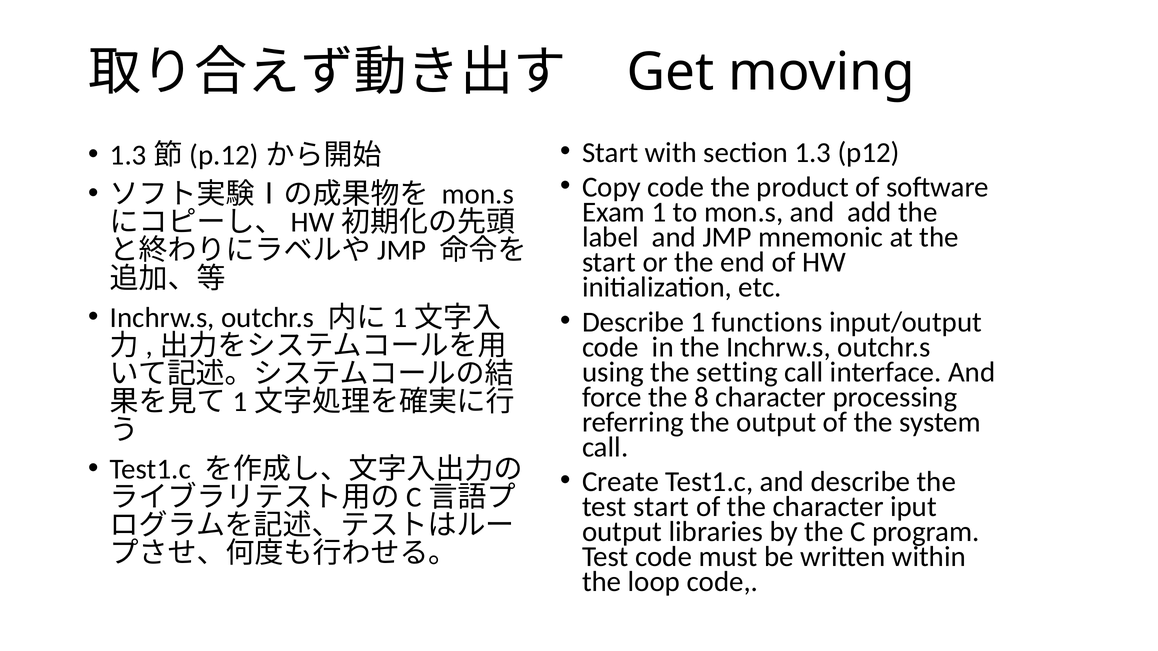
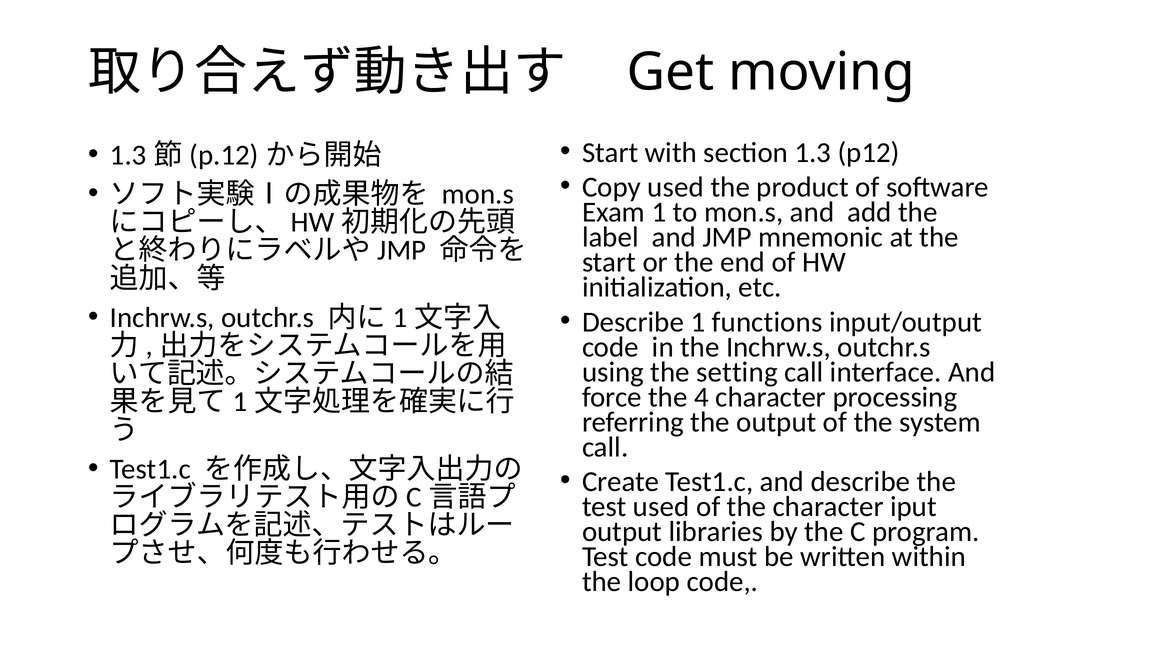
Copy code: code -> used
8: 8 -> 4
test start: start -> used
